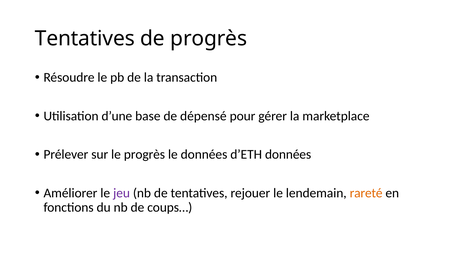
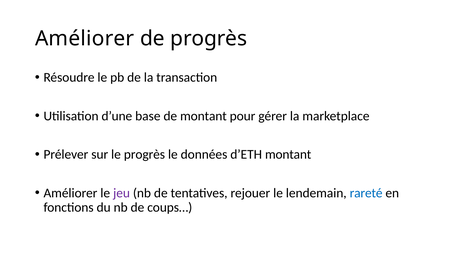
Tentatives at (85, 38): Tentatives -> Améliorer
de dépensé: dépensé -> montant
d’ETH données: données -> montant
rareté colour: orange -> blue
